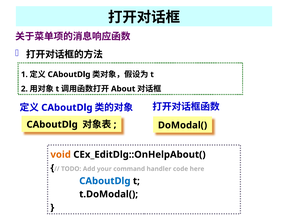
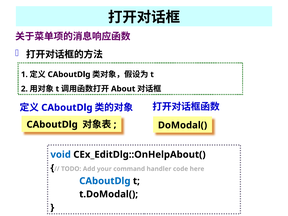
void colour: orange -> blue
